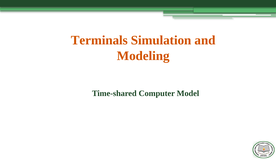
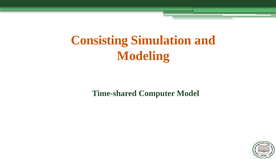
Terminals: Terminals -> Consisting
